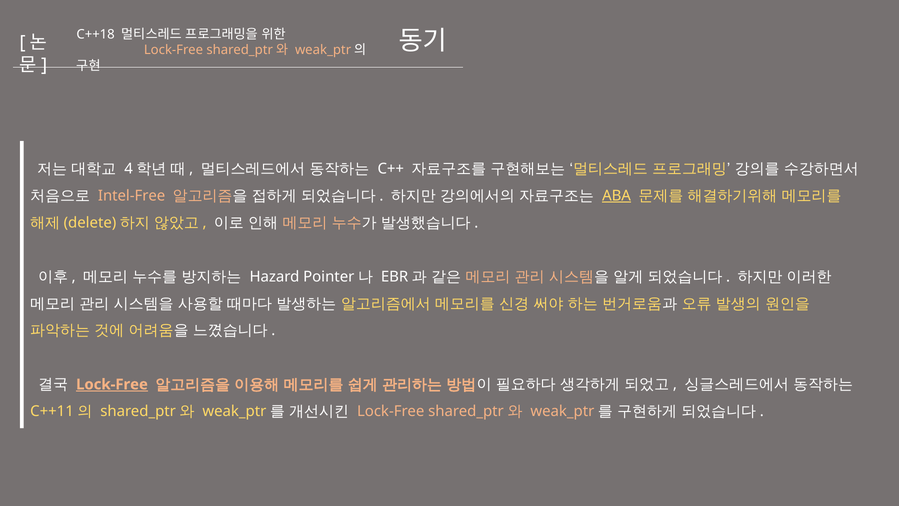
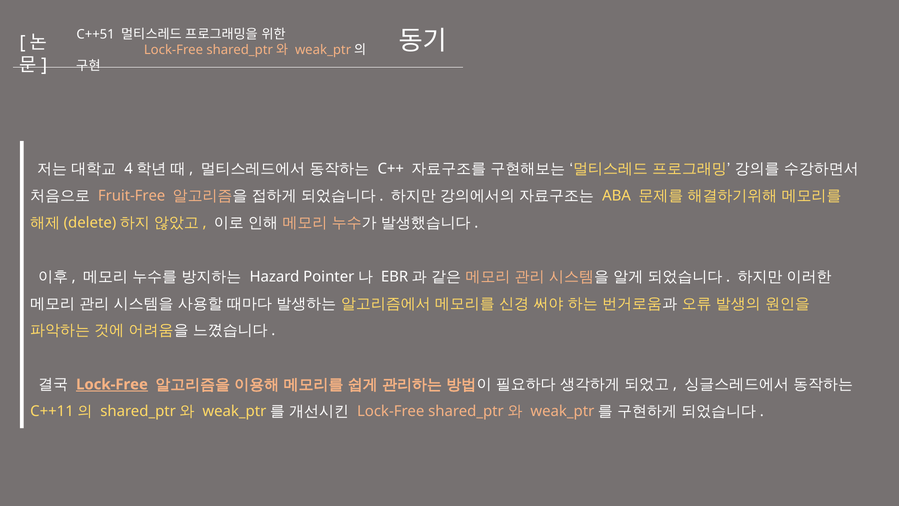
C++18: C++18 -> C++51
Intel-Free: Intel-Free -> Fruit-Free
ABA underline: present -> none
